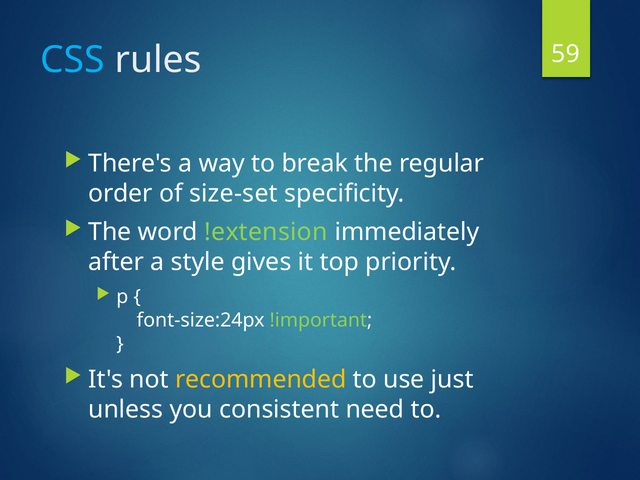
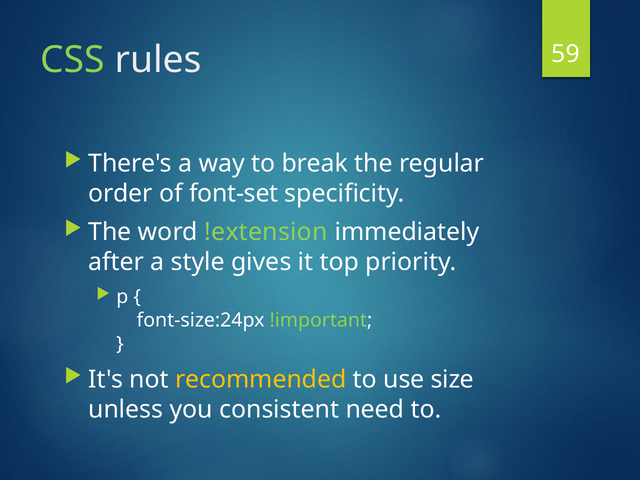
CSS colour: light blue -> light green
size-set: size-set -> font-set
just: just -> size
